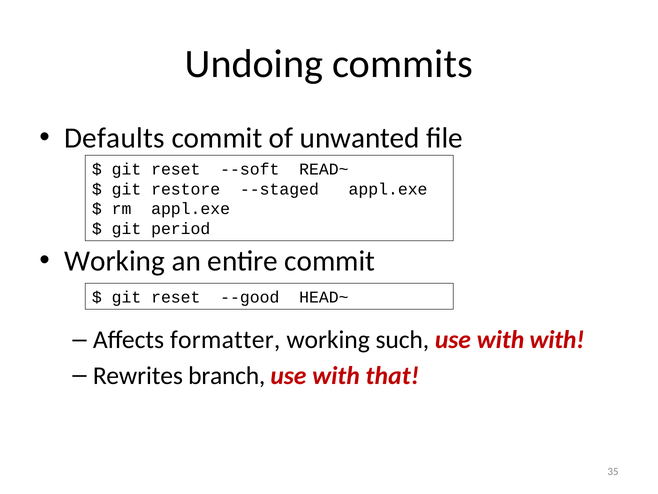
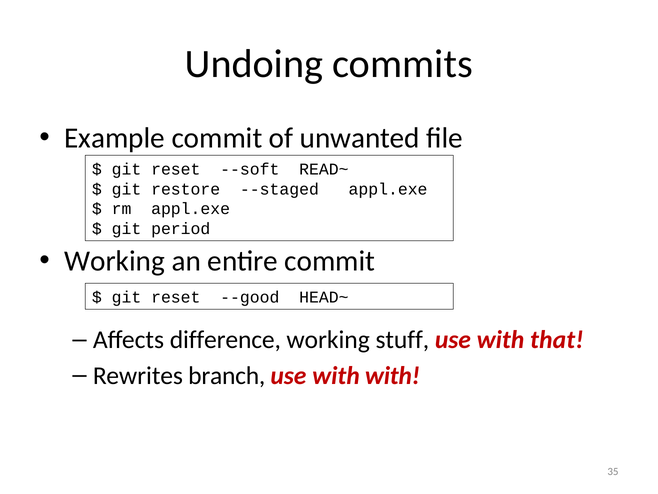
Defaults: Defaults -> Example
formatter: formatter -> difference
such: such -> stuff
with with: with -> that
with that: that -> with
